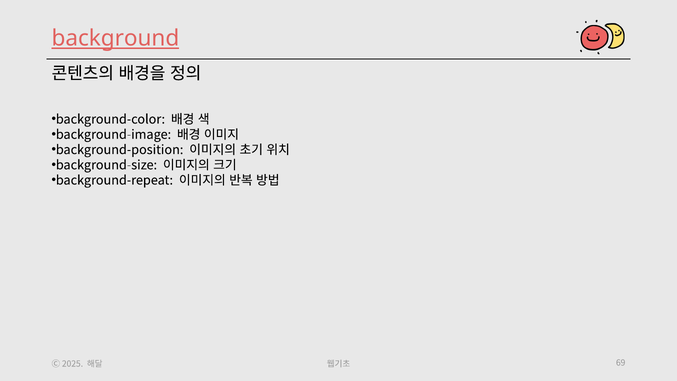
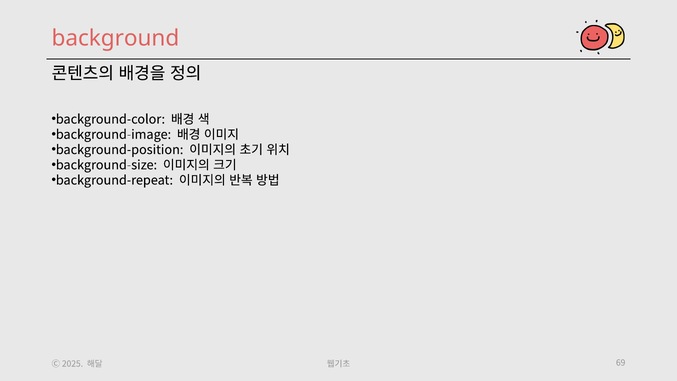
background underline: present -> none
